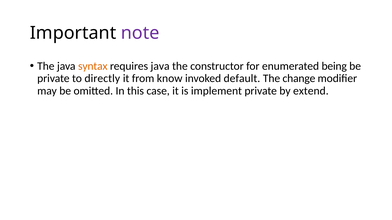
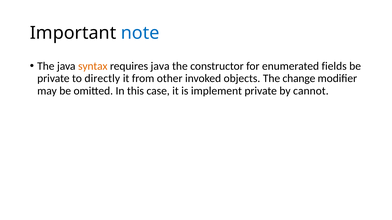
note colour: purple -> blue
being: being -> fields
know: know -> other
default: default -> objects
extend: extend -> cannot
